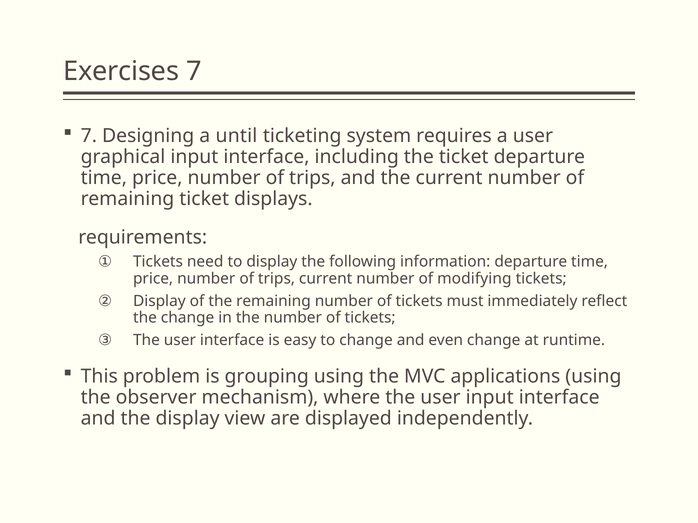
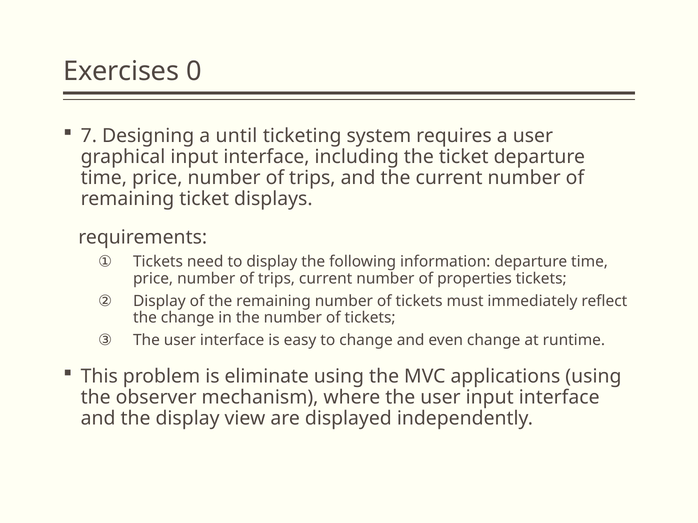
Exercises 7: 7 -> 0
modifying: modifying -> properties
grouping: grouping -> eliminate
